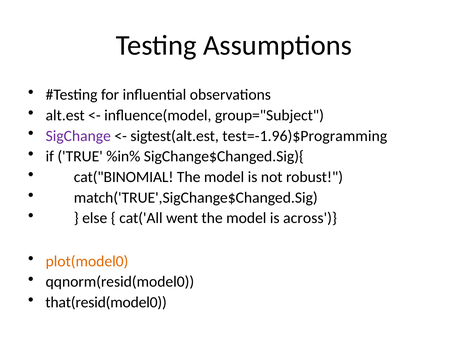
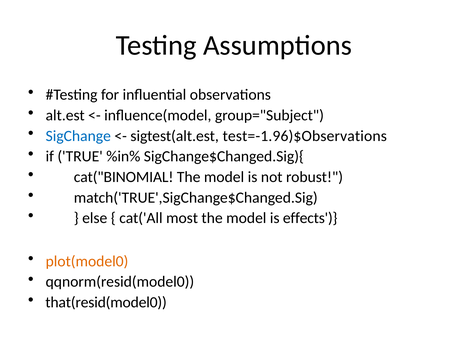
SigChange colour: purple -> blue
test=-1.96)$Programming: test=-1.96)$Programming -> test=-1.96)$Observations
went: went -> most
across: across -> effects
